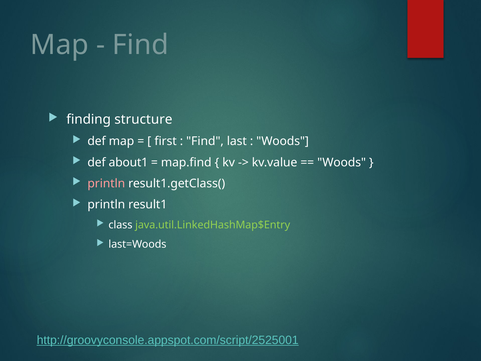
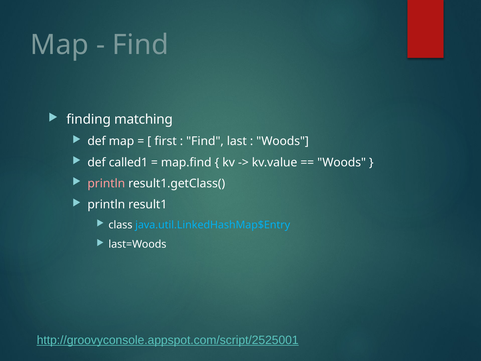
structure: structure -> matching
about1: about1 -> called1
java.util.LinkedHashMap$Entry colour: light green -> light blue
